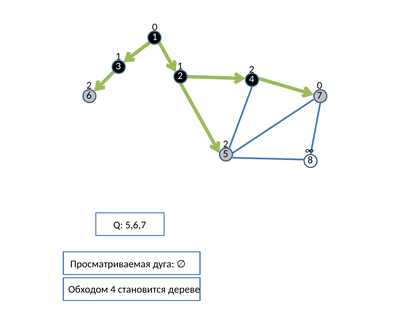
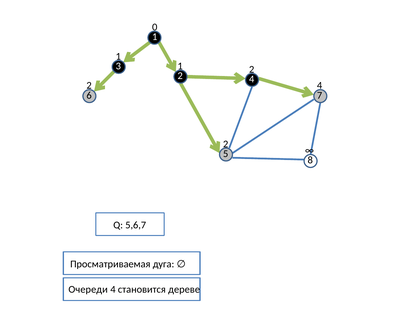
2 0: 0 -> 4
Обходом: Обходом -> Очереди
